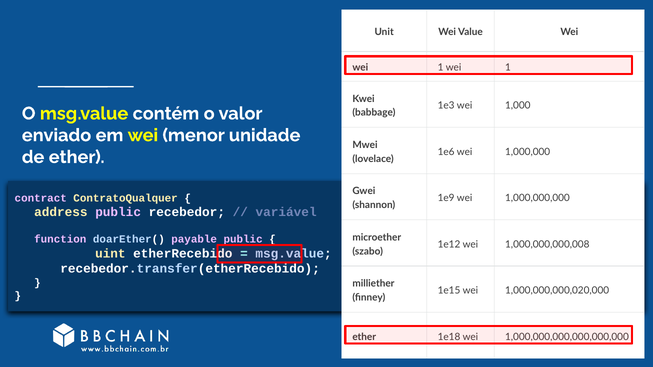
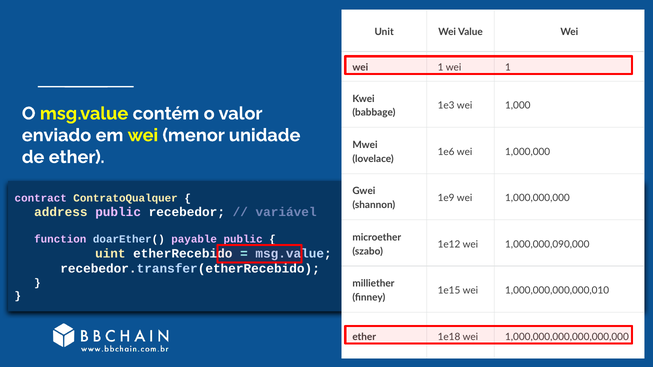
1,000,000,000,008: 1,000,000,000,008 -> 1,000,000,090,000
1,000,000,000,020,000: 1,000,000,000,020,000 -> 1,000,000,000,000,010
